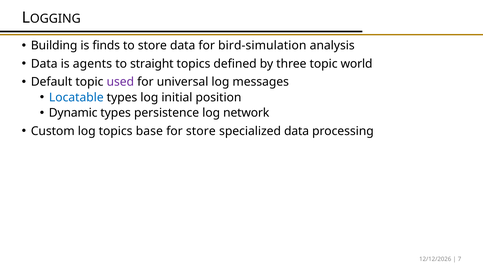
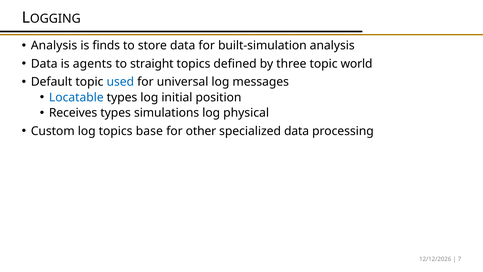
Building at (54, 46): Building -> Analysis
bird-simulation: bird-simulation -> built-simulation
used colour: purple -> blue
Dynamic: Dynamic -> Receives
persistence: persistence -> simulations
network: network -> physical
for store: store -> other
